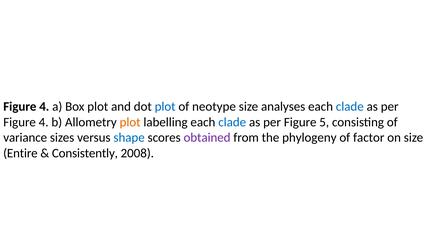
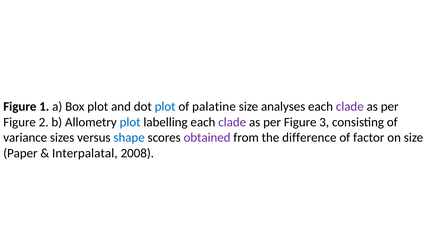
4 at (44, 106): 4 -> 1
neotype: neotype -> palatine
clade at (350, 106) colour: blue -> purple
4 at (44, 122): 4 -> 2
plot at (130, 122) colour: orange -> blue
clade at (232, 122) colour: blue -> purple
5: 5 -> 3
phylogeny: phylogeny -> difference
Entire: Entire -> Paper
Consistently: Consistently -> Interpalatal
